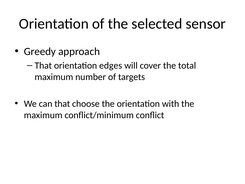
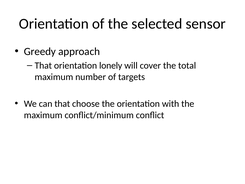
edges: edges -> lonely
